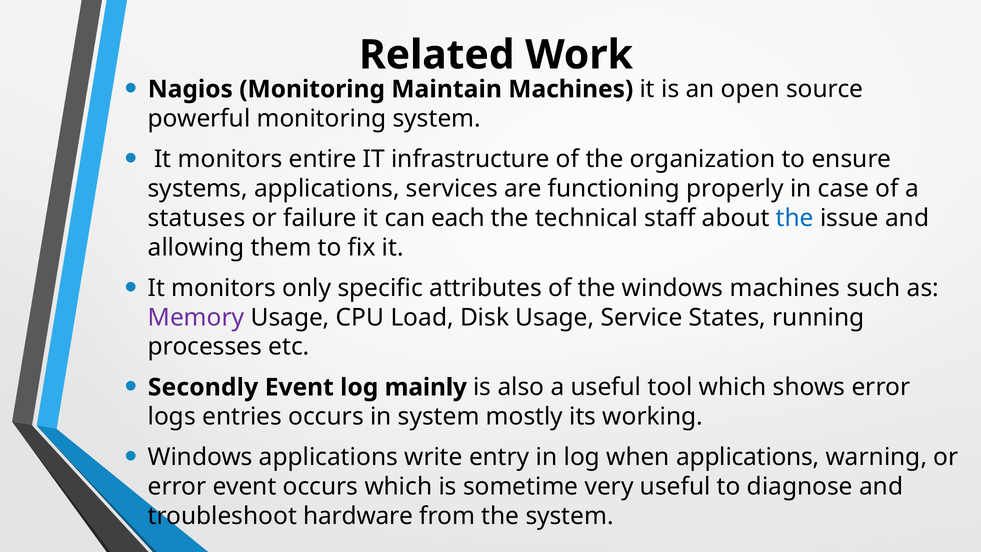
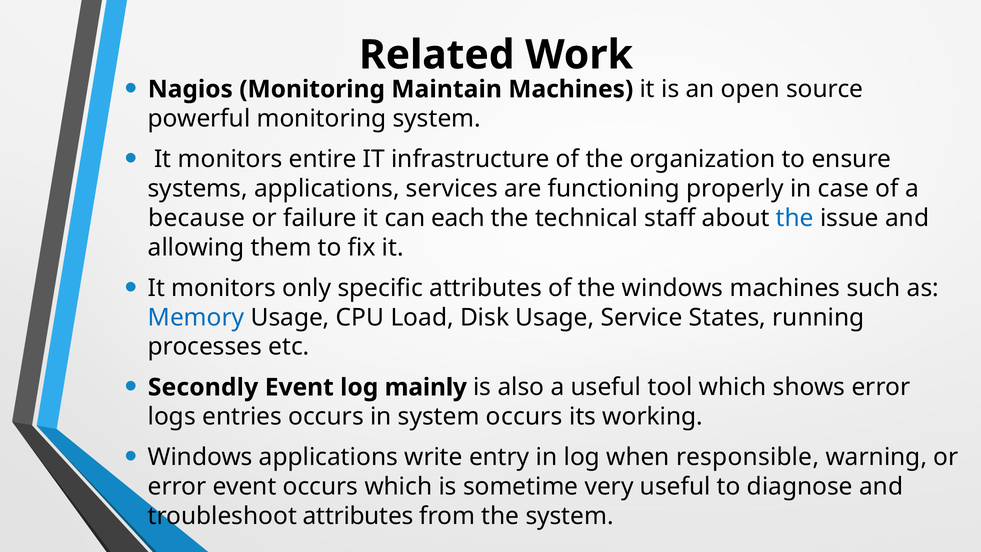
statuses: statuses -> because
Memory colour: purple -> blue
system mostly: mostly -> occurs
when applications: applications -> responsible
troubleshoot hardware: hardware -> attributes
